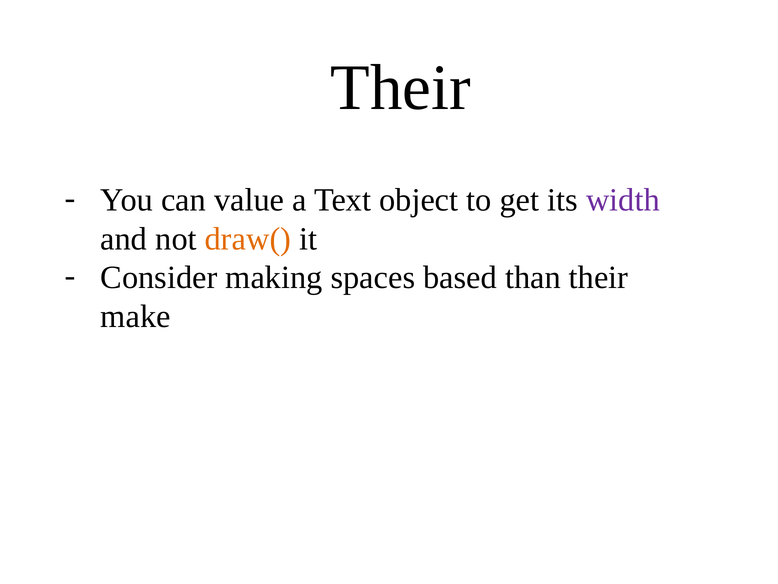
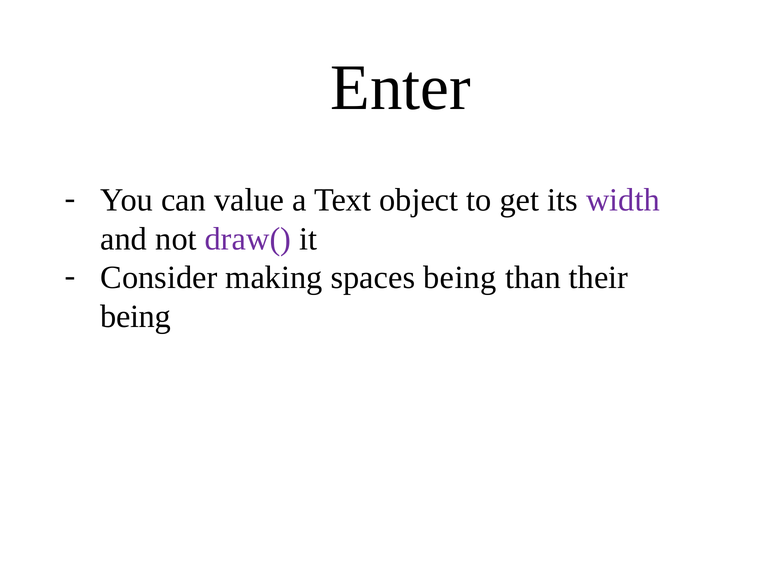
Their at (401, 88): Their -> Enter
draw( colour: orange -> purple
spaces based: based -> being
make at (136, 316): make -> being
